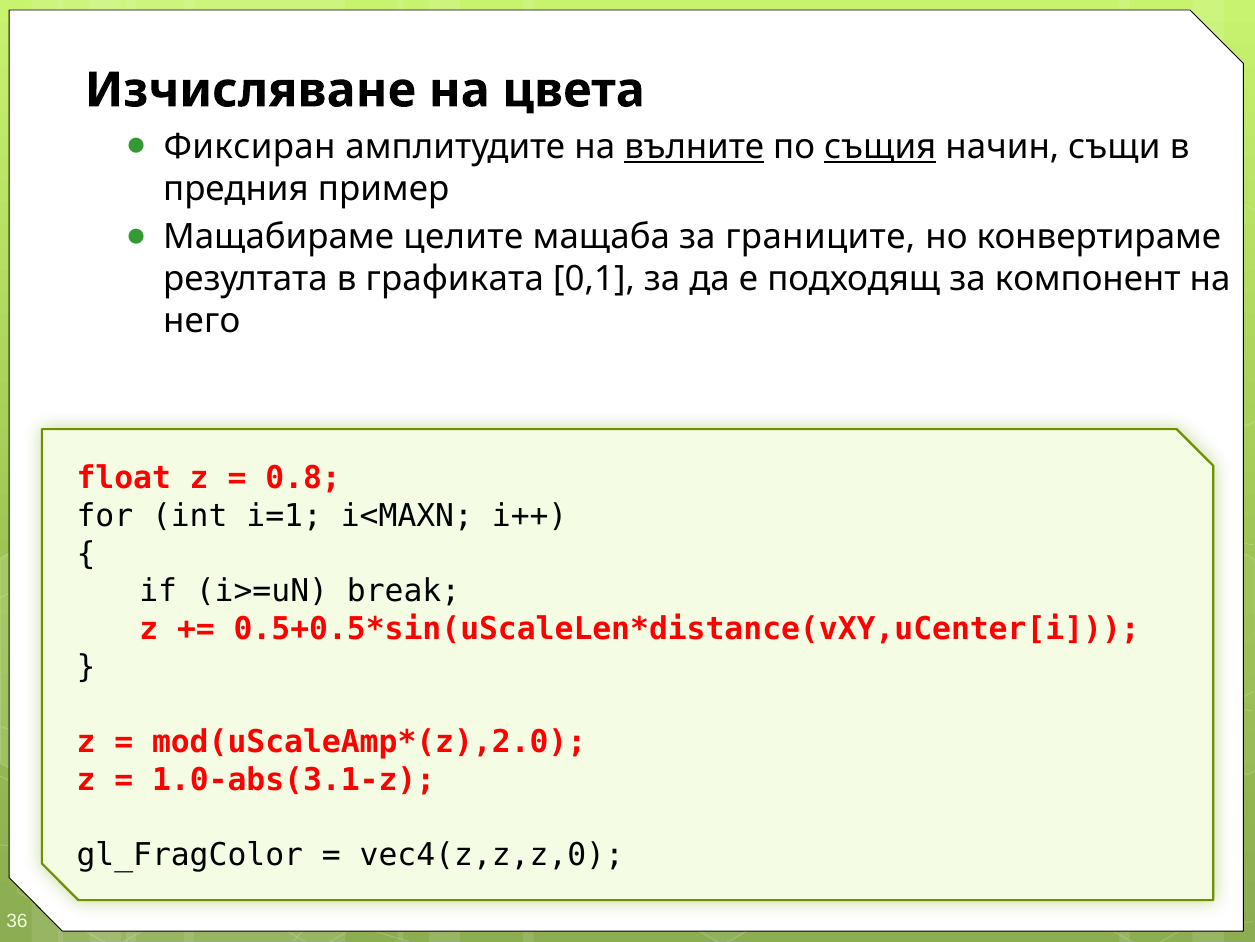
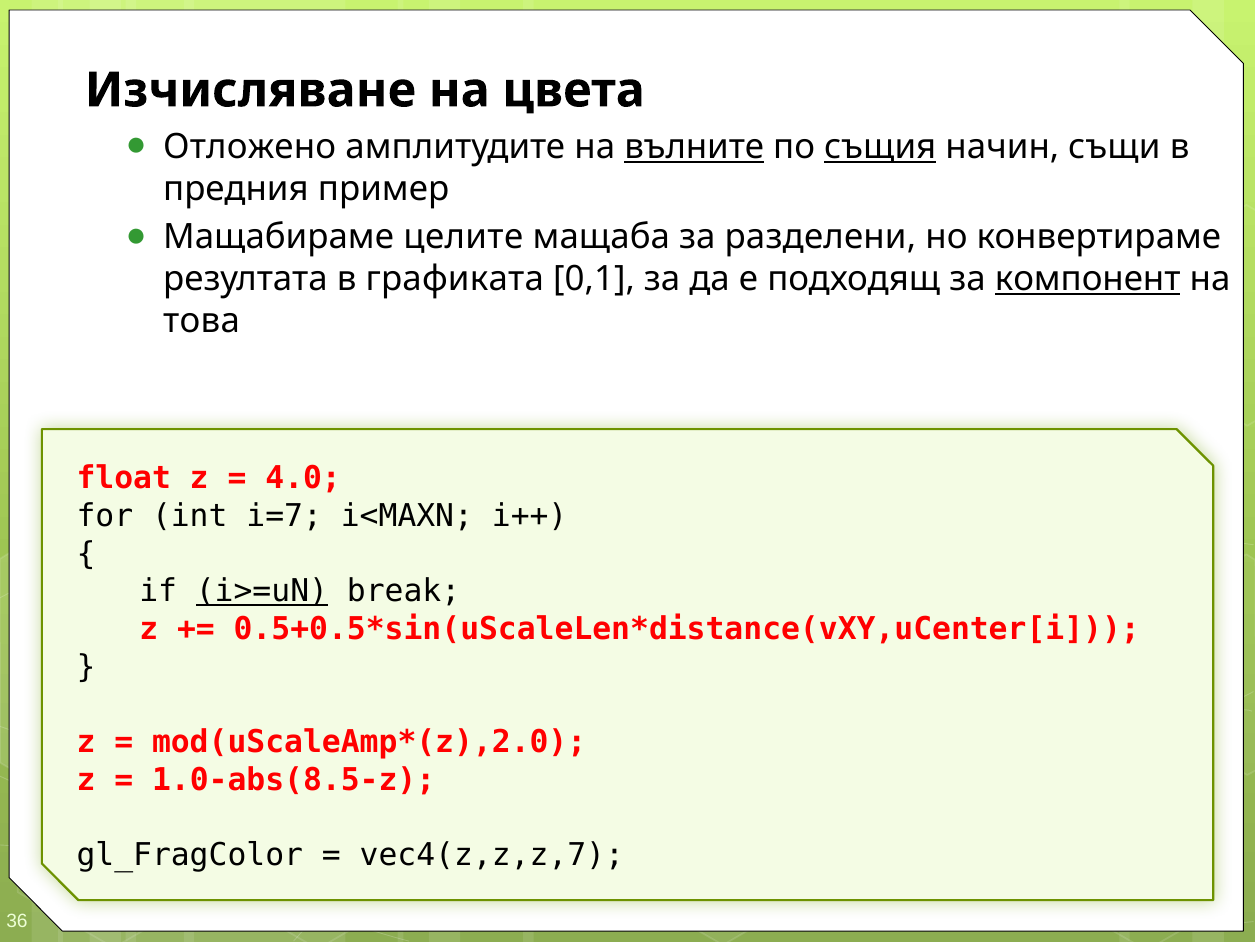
Фиксиран: Фиксиран -> Отложено
границите: границите -> разделени
компонент underline: none -> present
него: него -> това
0.8: 0.8 -> 4.0
i=1: i=1 -> i=7
i>=uN underline: none -> present
1.0-abs(3.1-z: 1.0-abs(3.1-z -> 1.0-abs(8.5-z
vec4(z,z,z,0: vec4(z,z,z,0 -> vec4(z,z,z,7
